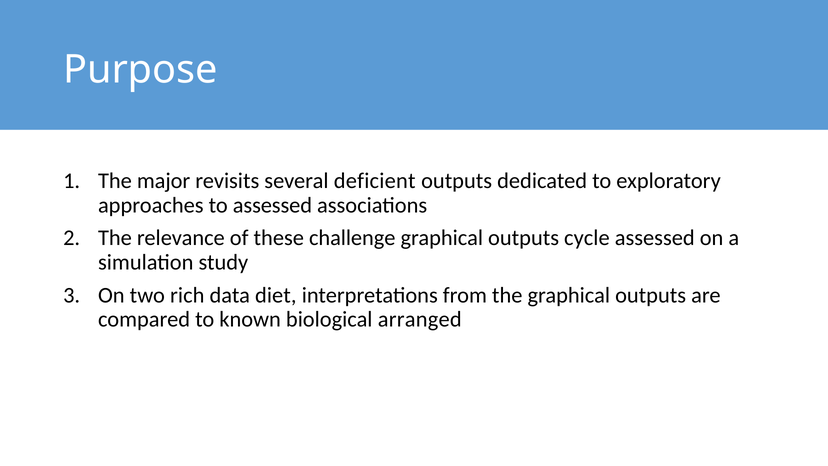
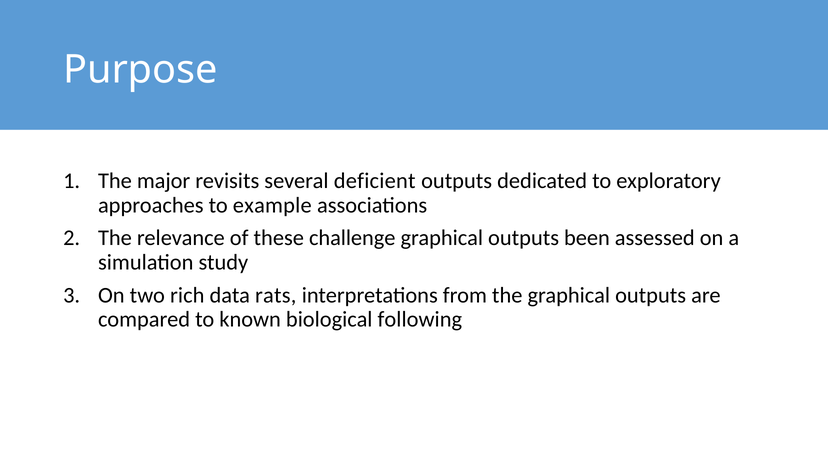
to assessed: assessed -> example
cycle: cycle -> been
diet: diet -> rats
arranged: arranged -> following
